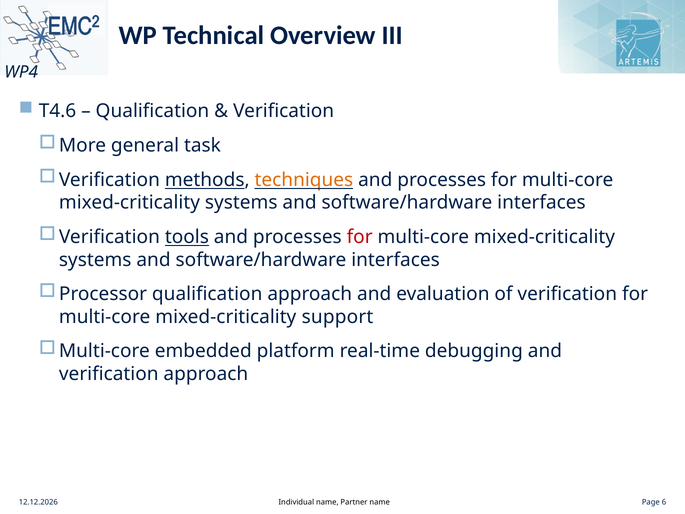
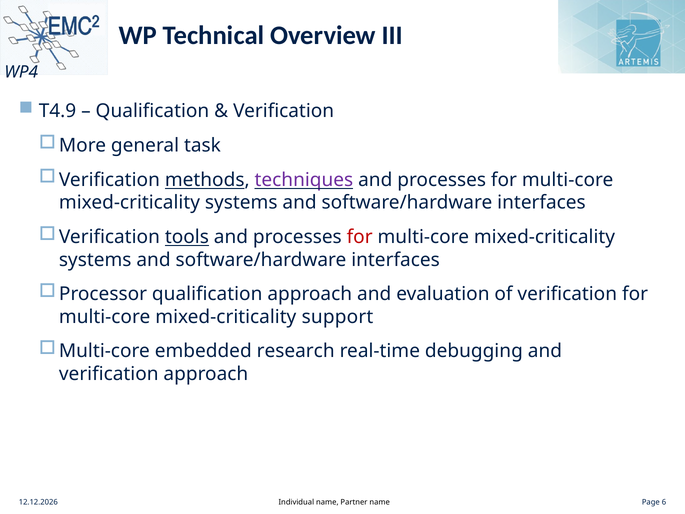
T4.6: T4.6 -> T4.9
techniques colour: orange -> purple
platform: platform -> research
